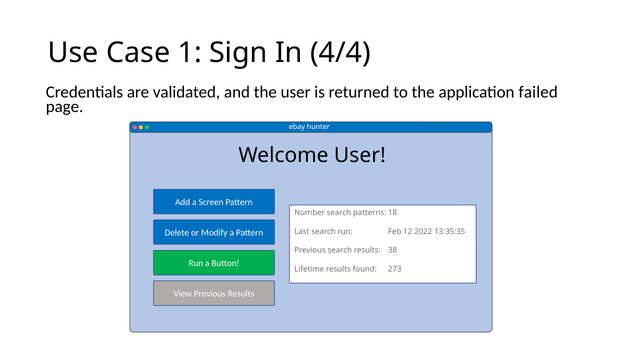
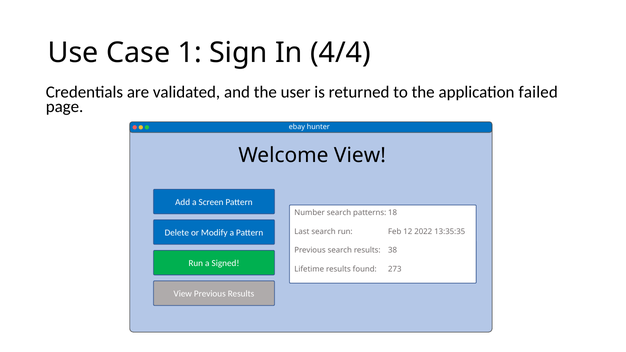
Welcome User: User -> View
Button: Button -> Signed
